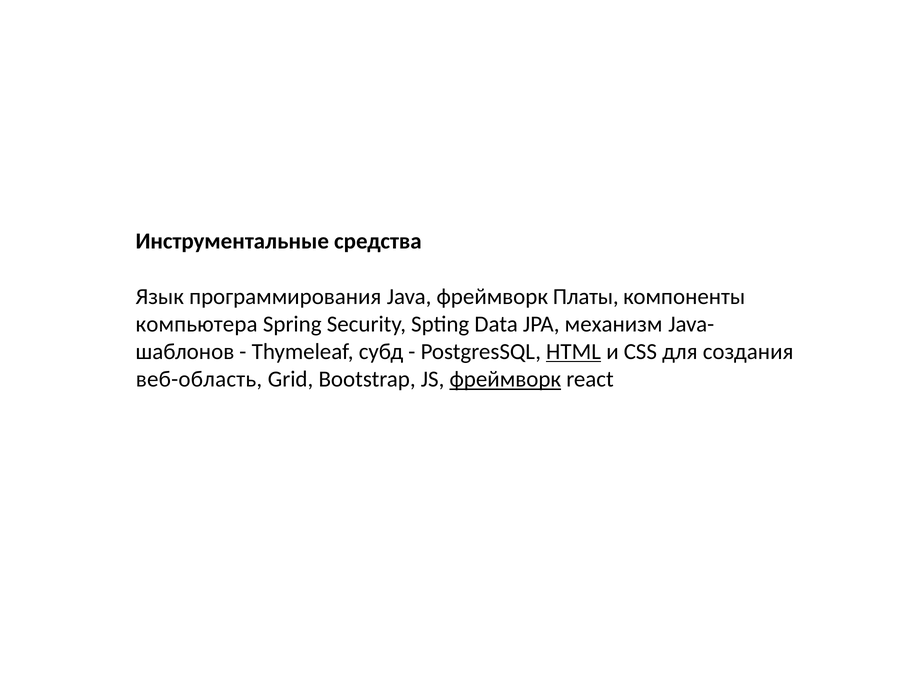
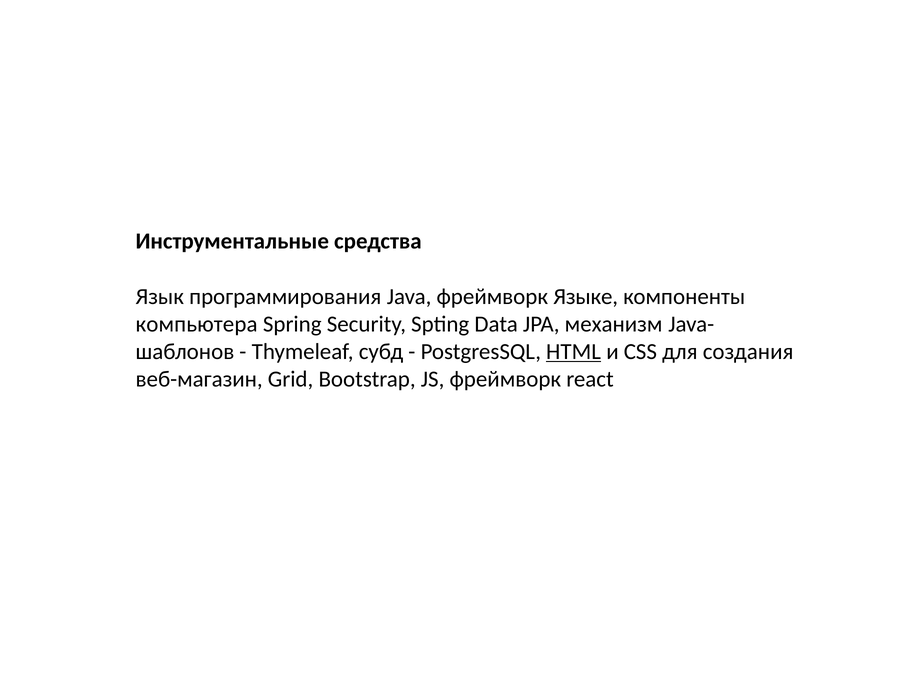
Платы: Платы -> Языке
веб-область: веб-область -> веб-магазин
фреймворк at (505, 379) underline: present -> none
